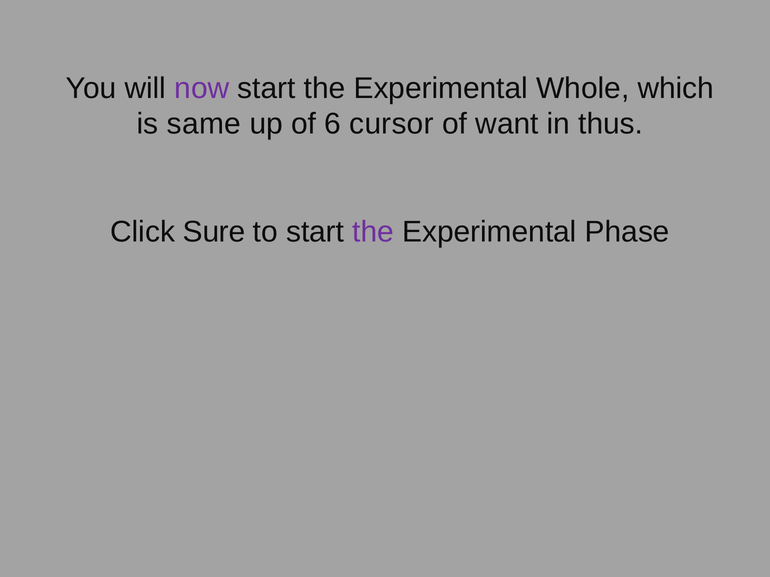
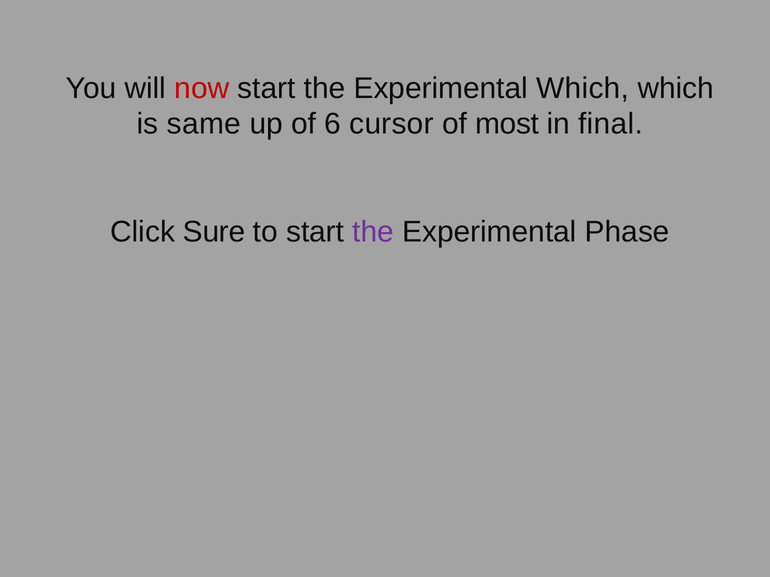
now colour: purple -> red
Experimental Whole: Whole -> Which
want: want -> most
thus: thus -> final
